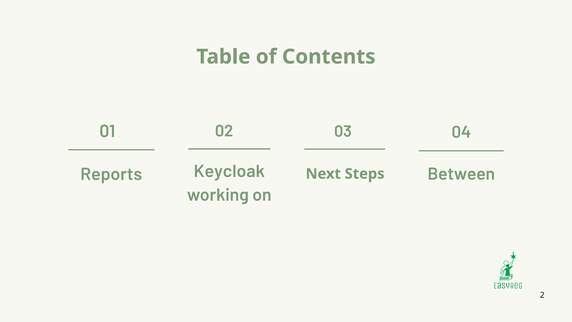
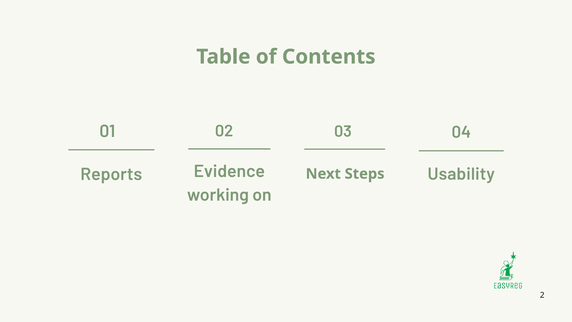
Keycloak: Keycloak -> Evidence
Between: Between -> Usability
